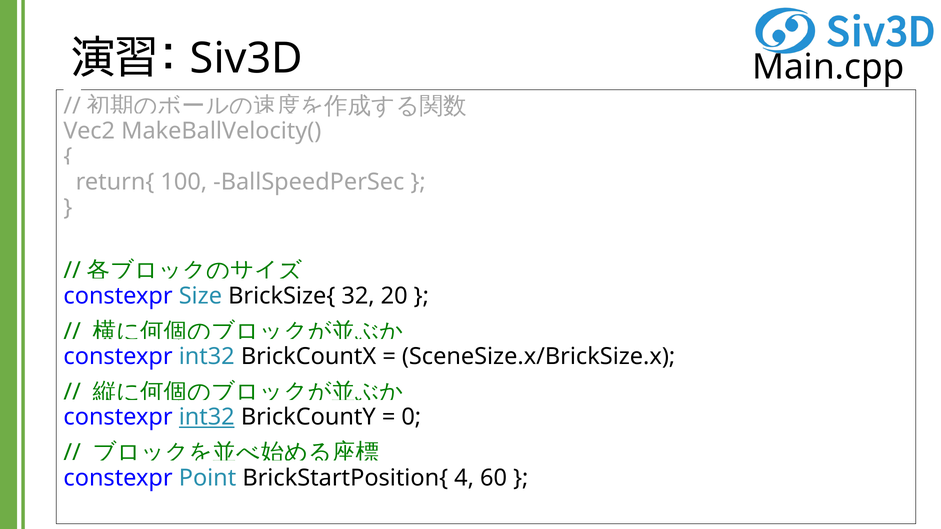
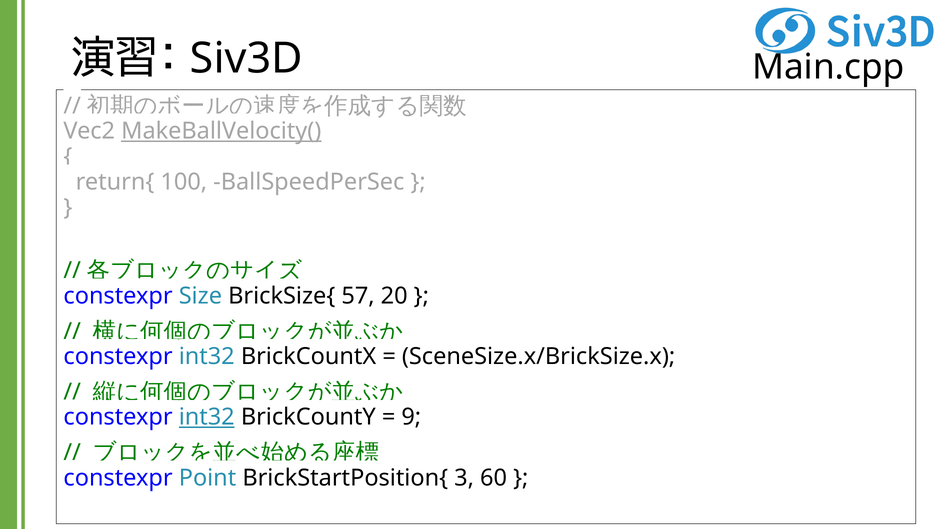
MakeBallVelocity( underline: none -> present
32: 32 -> 57
0: 0 -> 9
4: 4 -> 3
